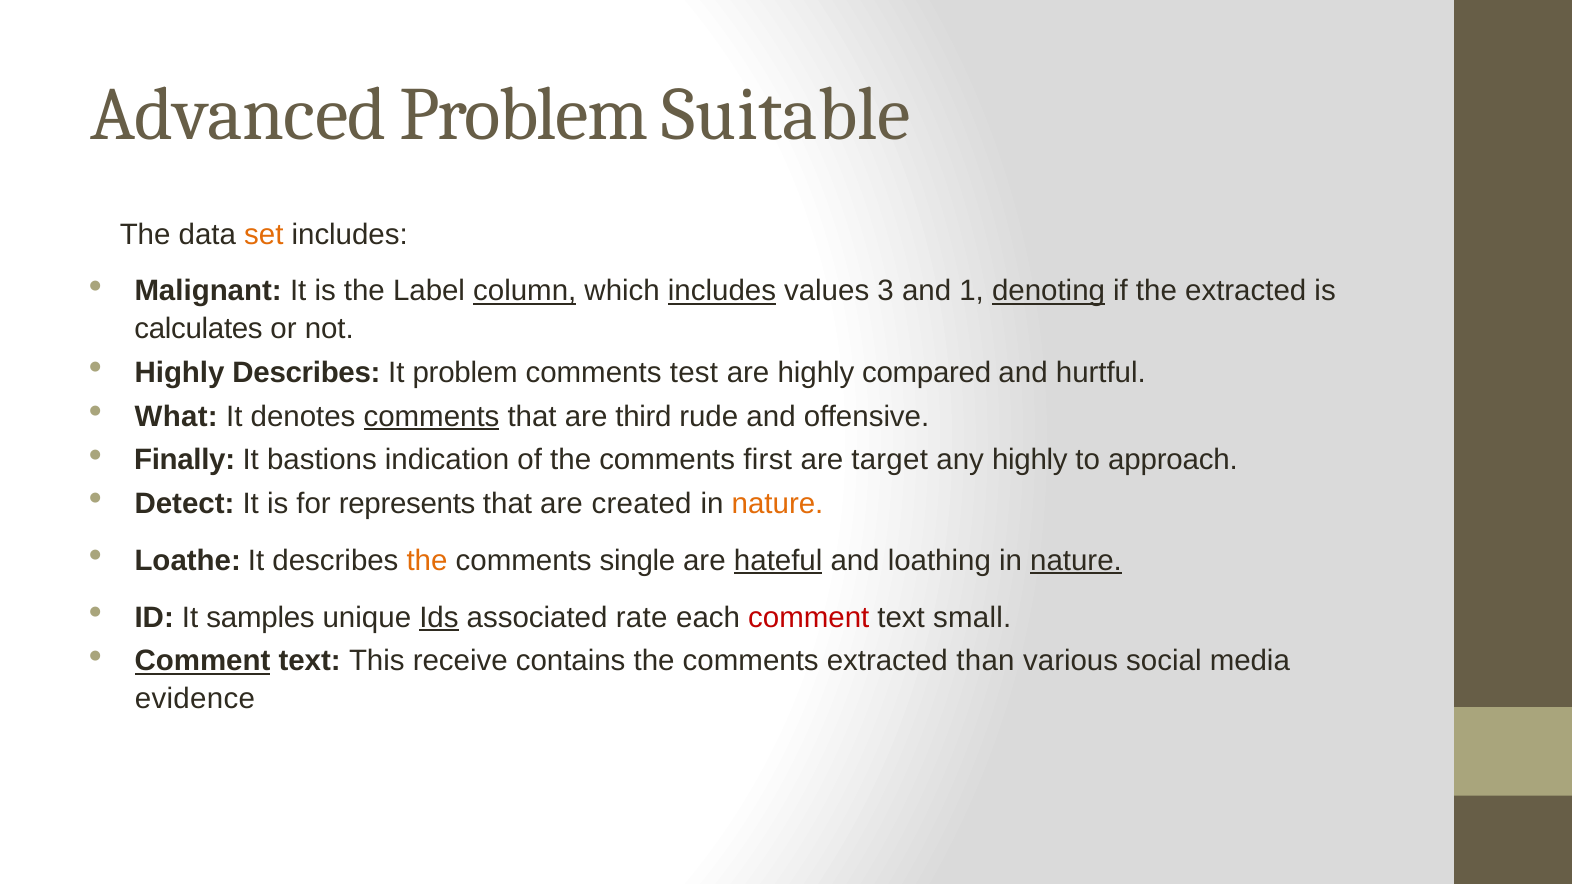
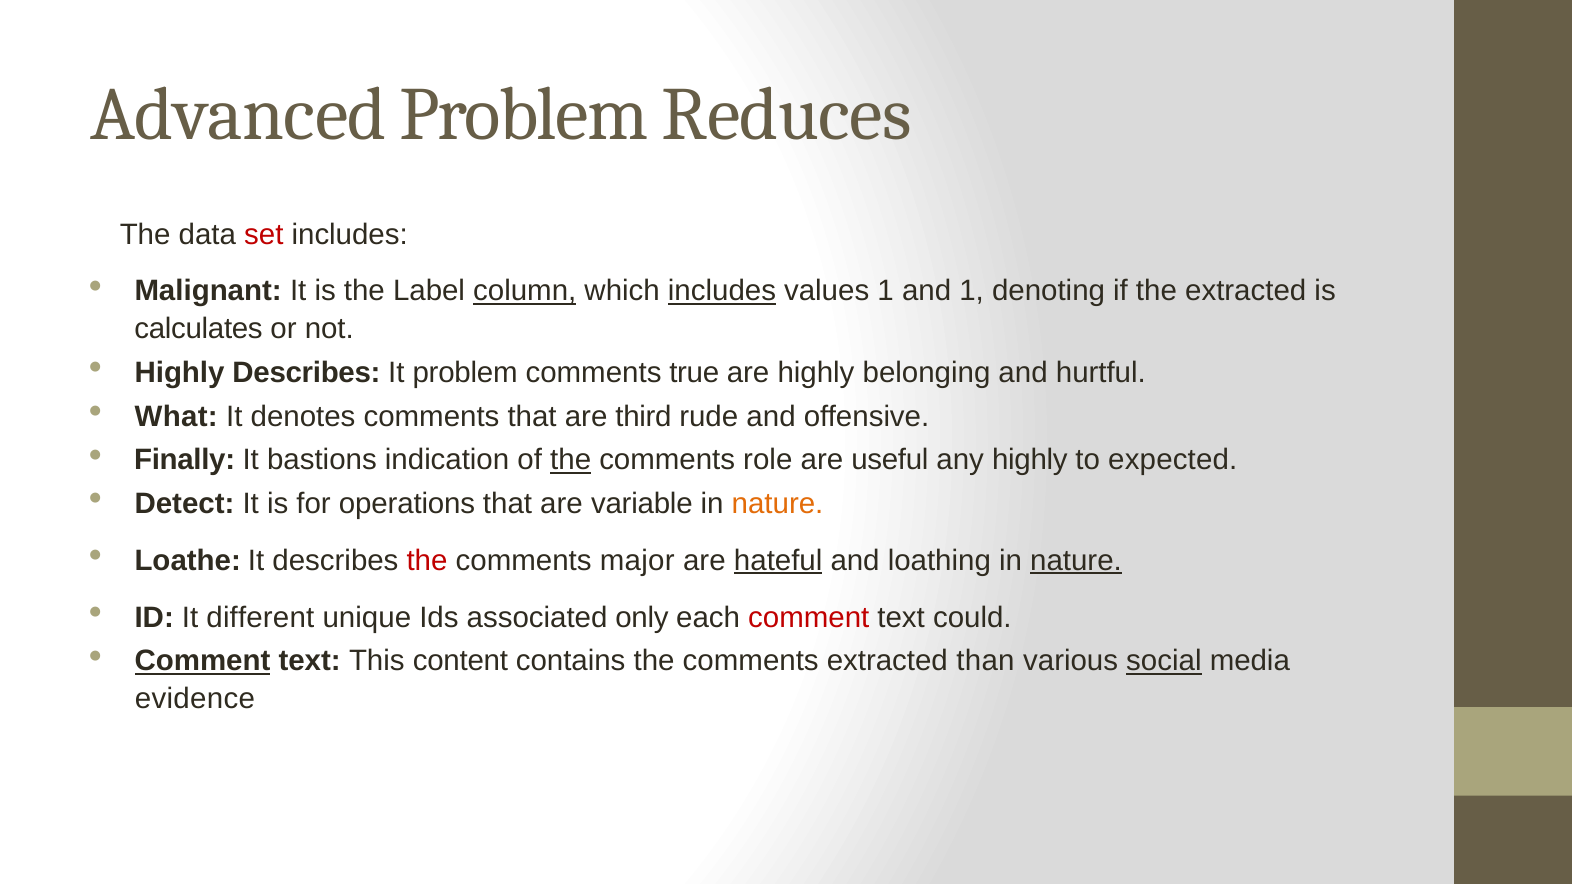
Suitable: Suitable -> Reduces
set colour: orange -> red
values 3: 3 -> 1
denoting underline: present -> none
test: test -> true
compared: compared -> belonging
comments at (432, 417) underline: present -> none
the at (571, 460) underline: none -> present
first: first -> role
target: target -> useful
approach: approach -> expected
represents: represents -> operations
created: created -> variable
the at (427, 561) colour: orange -> red
single: single -> major
samples: samples -> different
Ids underline: present -> none
rate: rate -> only
small: small -> could
receive: receive -> content
social underline: none -> present
